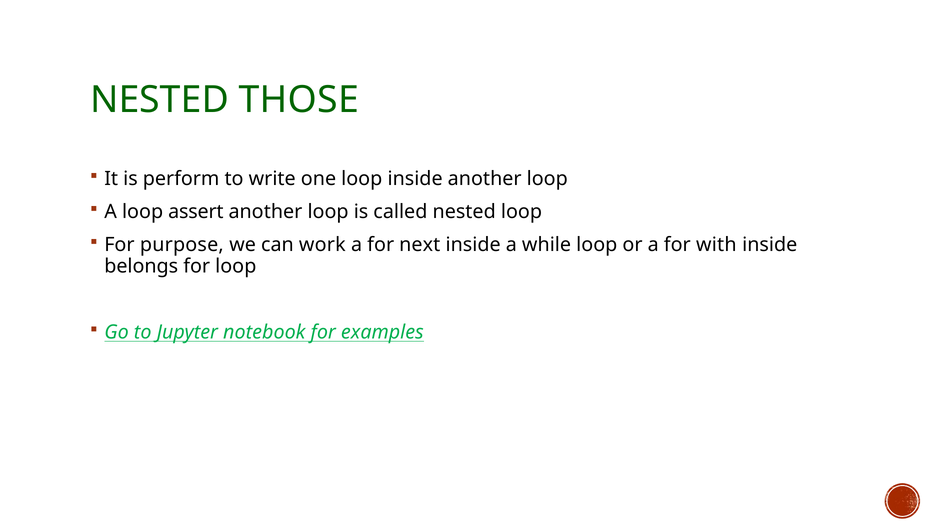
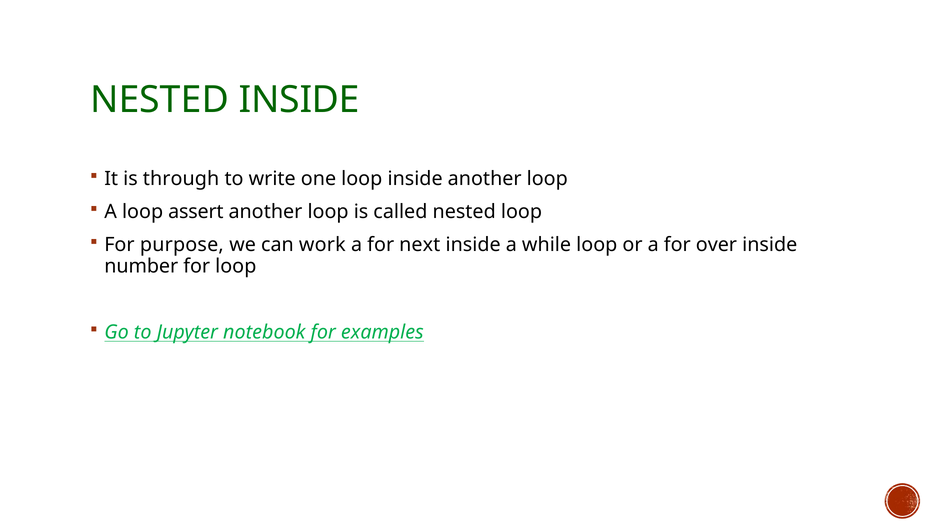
NESTED THOSE: THOSE -> INSIDE
perform: perform -> through
with: with -> over
belongs: belongs -> number
